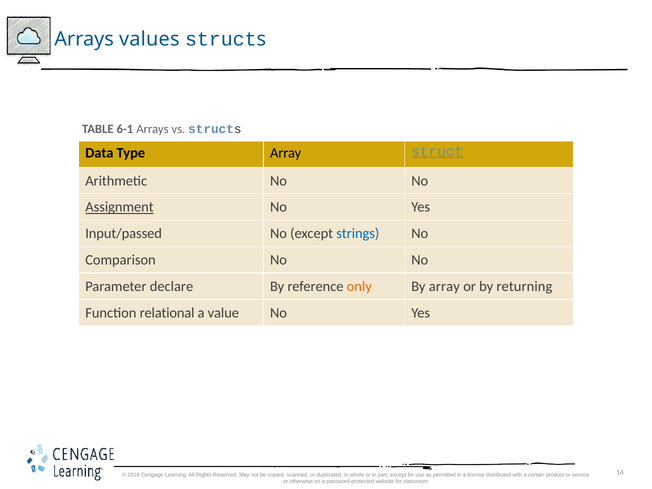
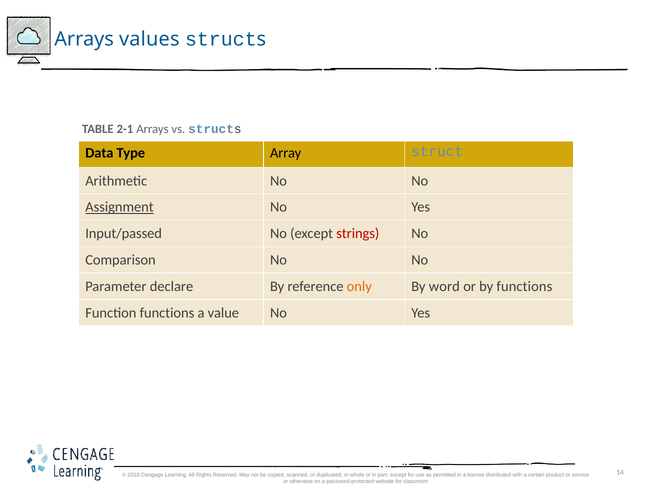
6-1: 6-1 -> 2-1
struct at (437, 151) underline: present -> none
strings colour: blue -> red
By array: array -> word
by returning: returning -> functions
Function relational: relational -> functions
